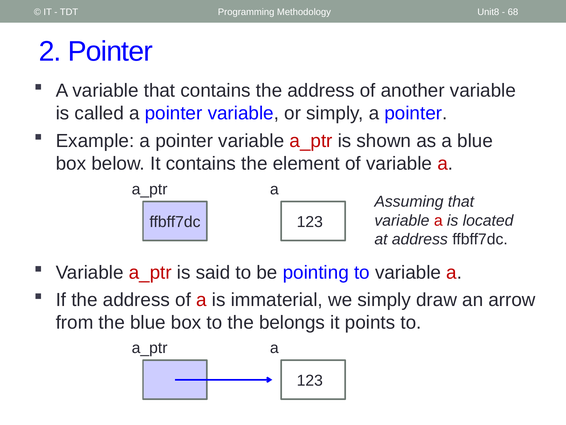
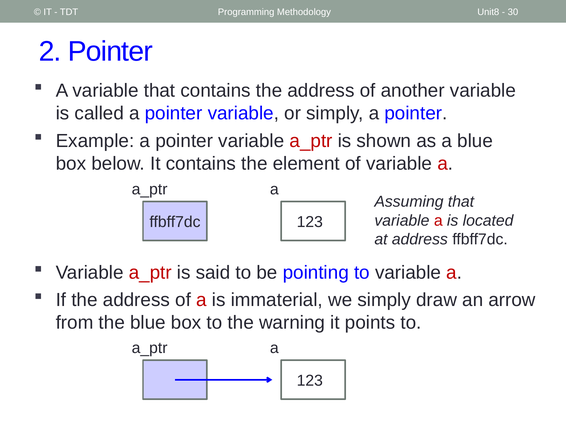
68: 68 -> 30
belongs: belongs -> warning
